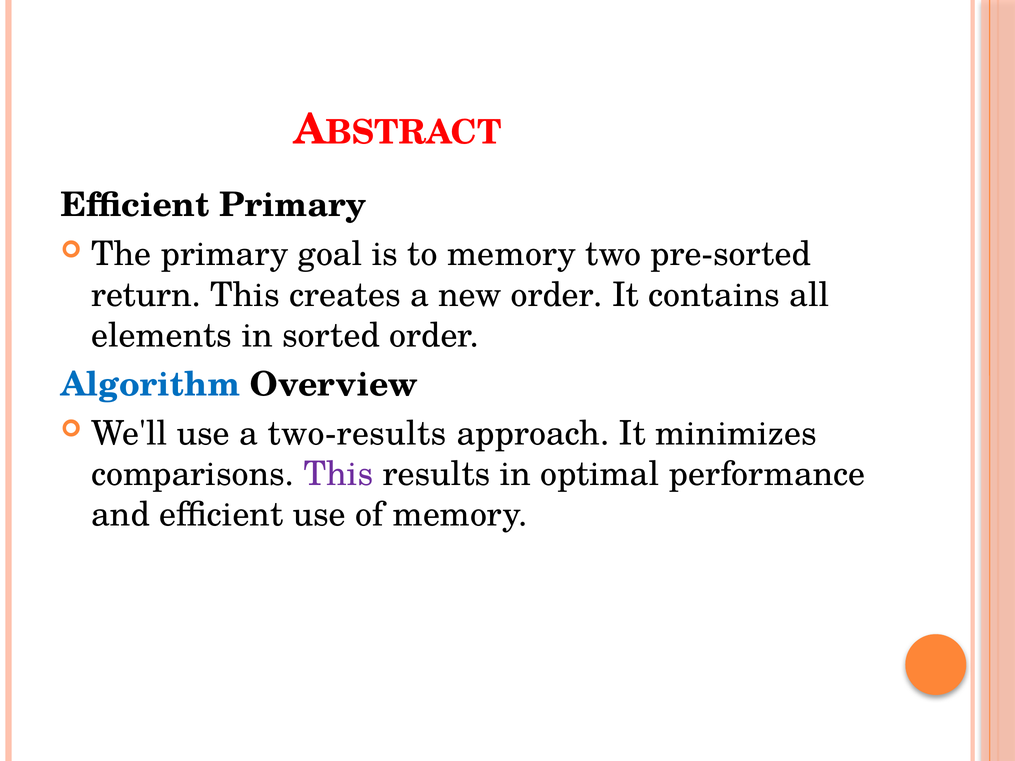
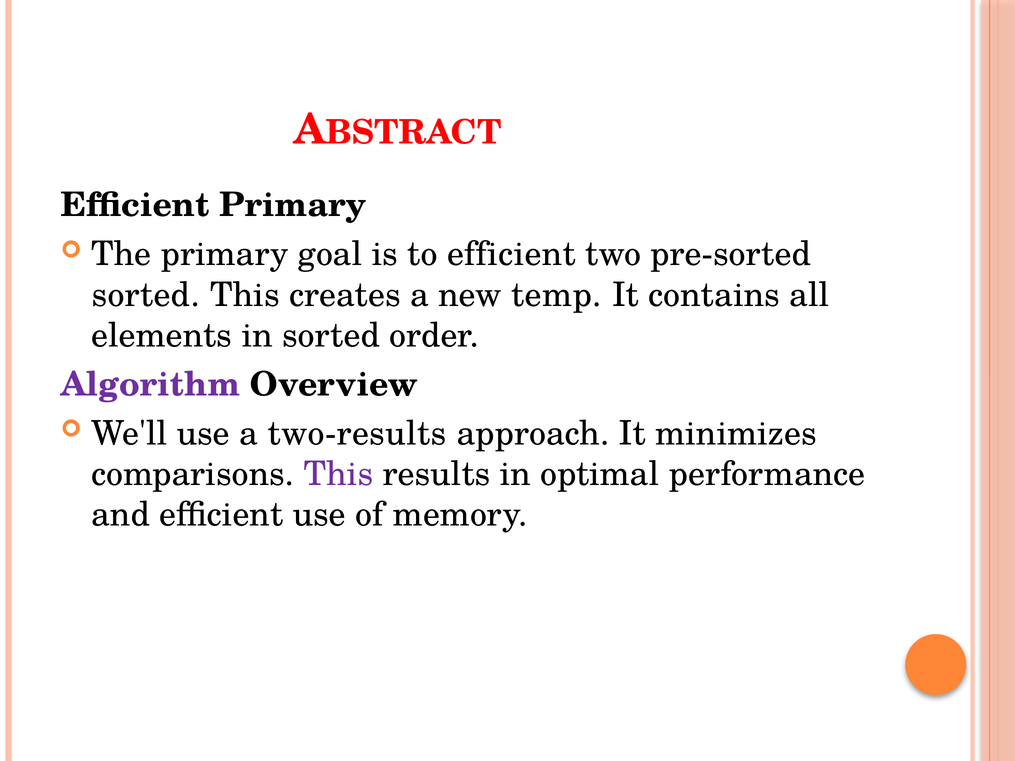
to memory: memory -> efficient
return at (146, 295): return -> sorted
new order: order -> temp
Algorithm colour: blue -> purple
